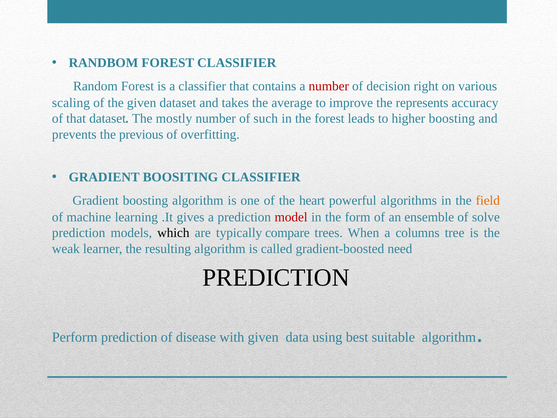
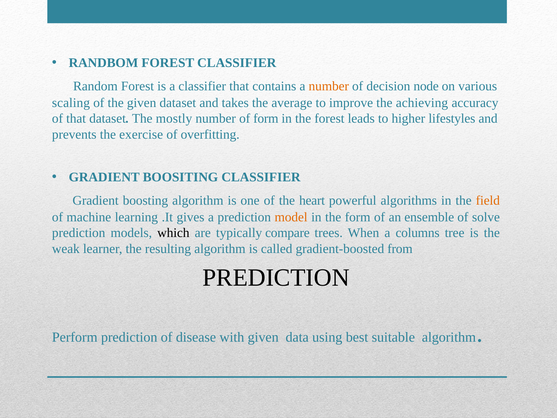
number at (329, 86) colour: red -> orange
right: right -> node
represents: represents -> achieving
of such: such -> form
higher boosting: boosting -> lifestyles
previous: previous -> exercise
model colour: red -> orange
need: need -> from
